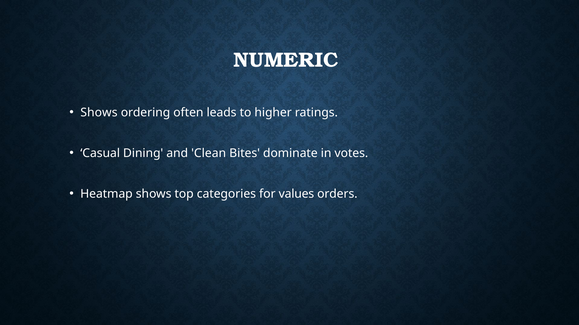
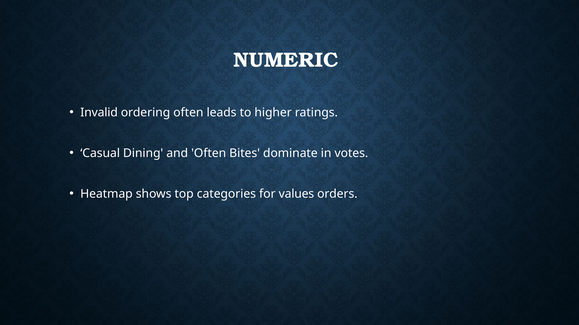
Shows at (99, 113): Shows -> Invalid
and Clean: Clean -> Often
